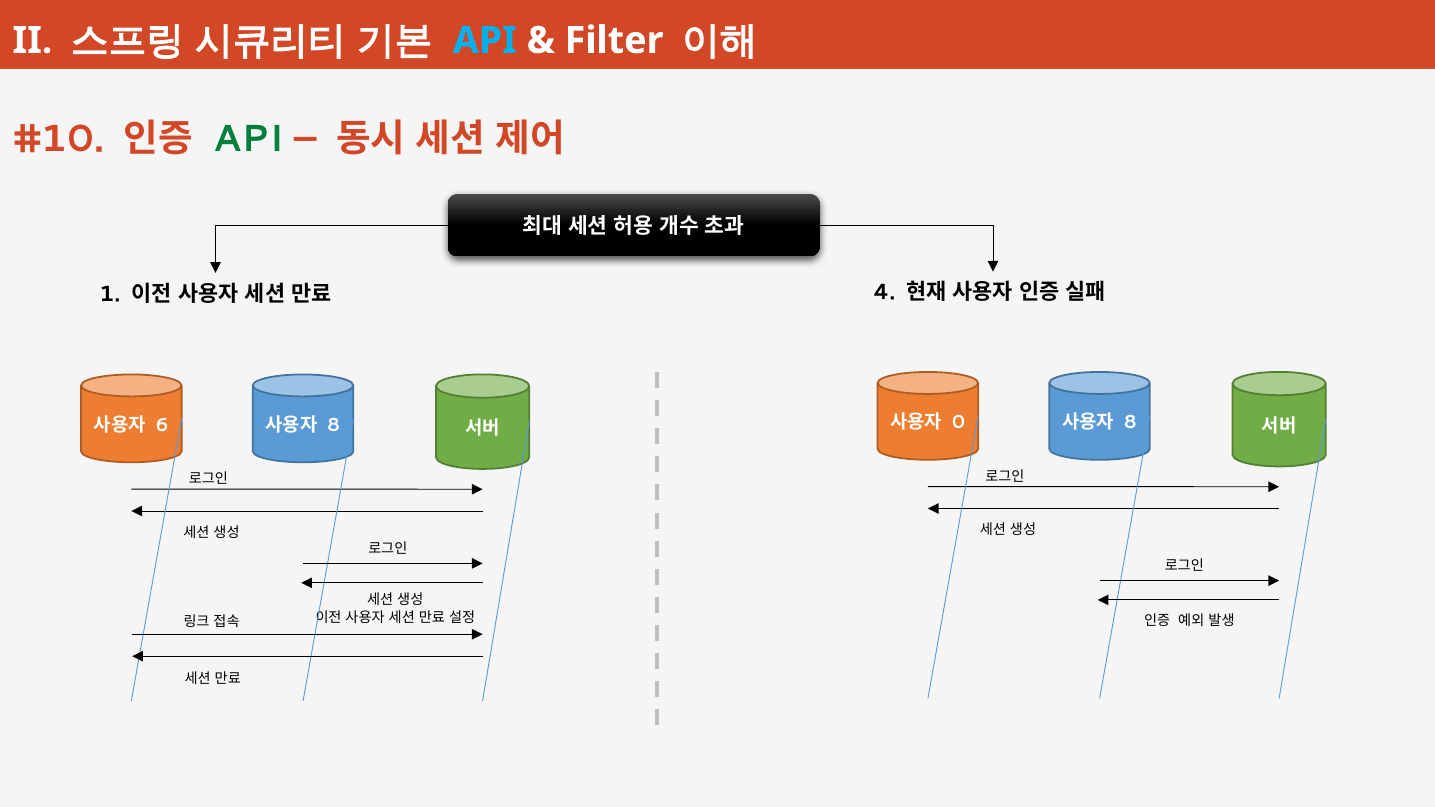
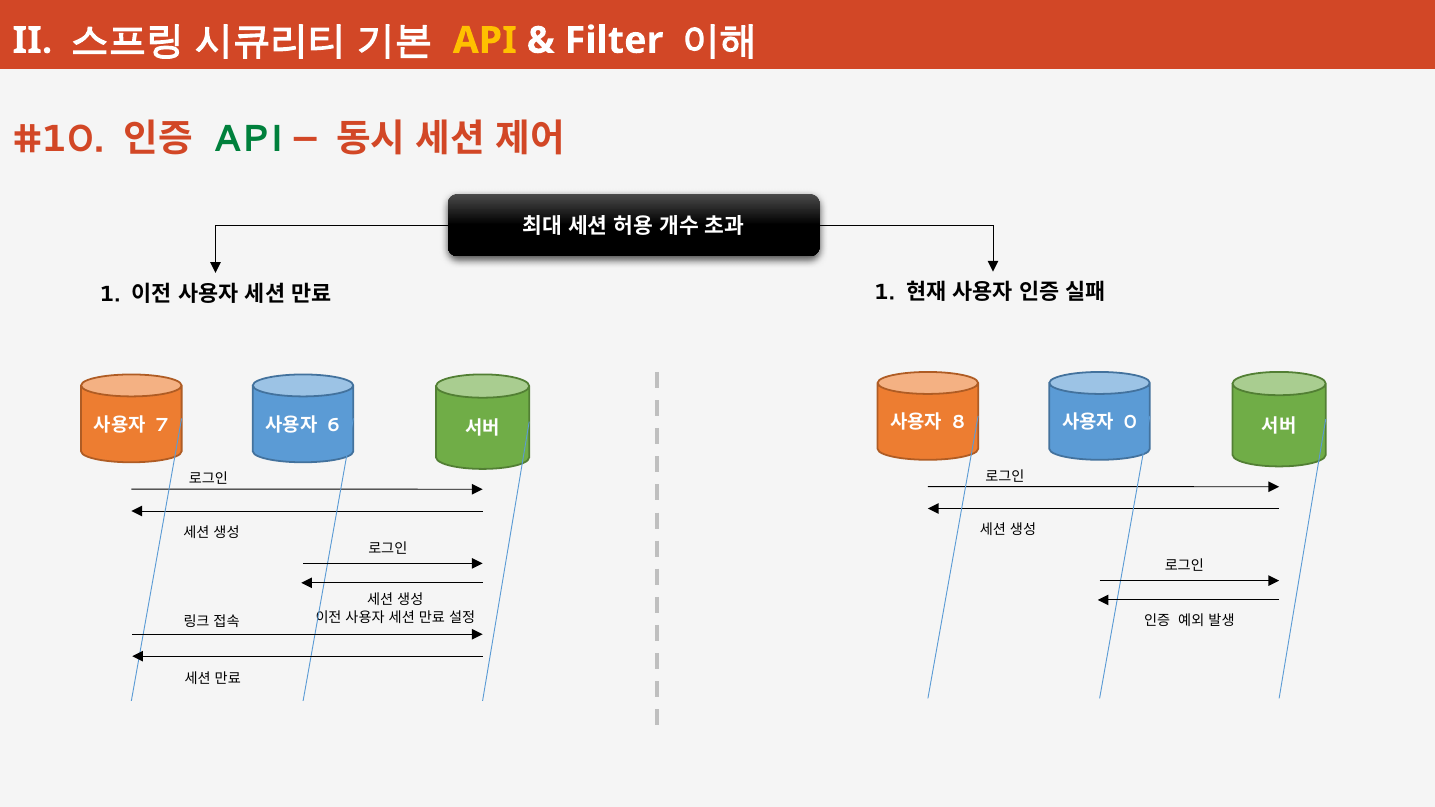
API at (485, 40) colour: light blue -> yellow
4 at (884, 293): 4 -> 1
0: 0 -> 8
8 at (1130, 423): 8 -> 0
6: 6 -> 7
8 at (334, 425): 8 -> 6
